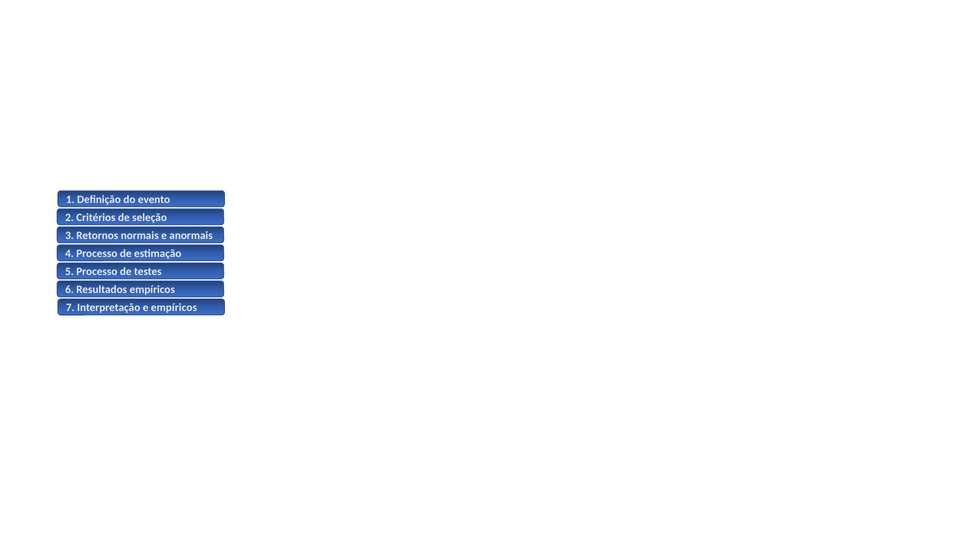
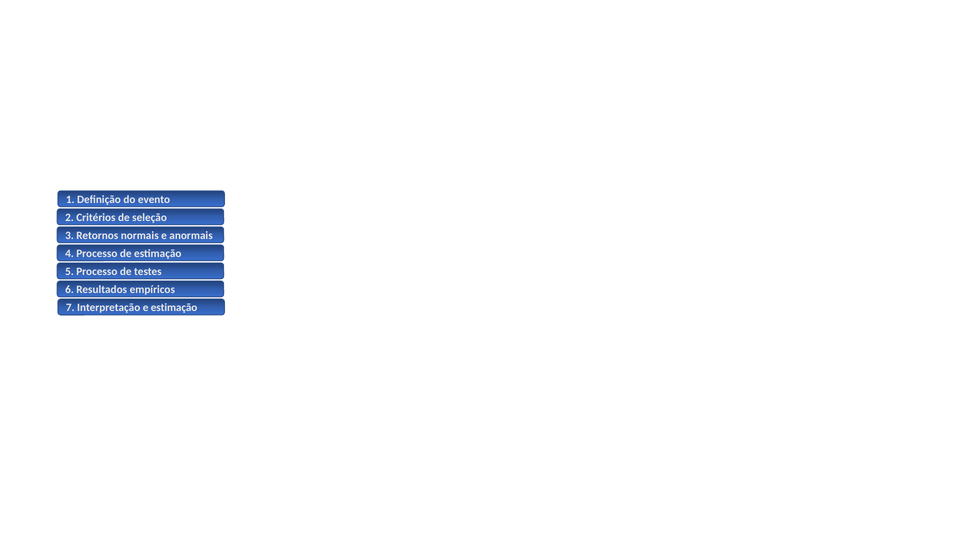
e empíricos: empíricos -> estimação
